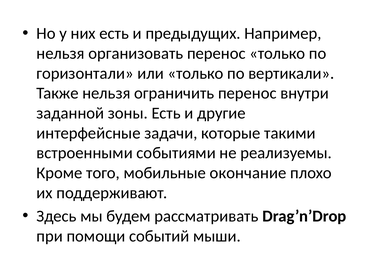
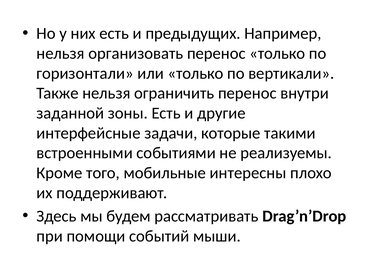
окончание: окончание -> интересны
